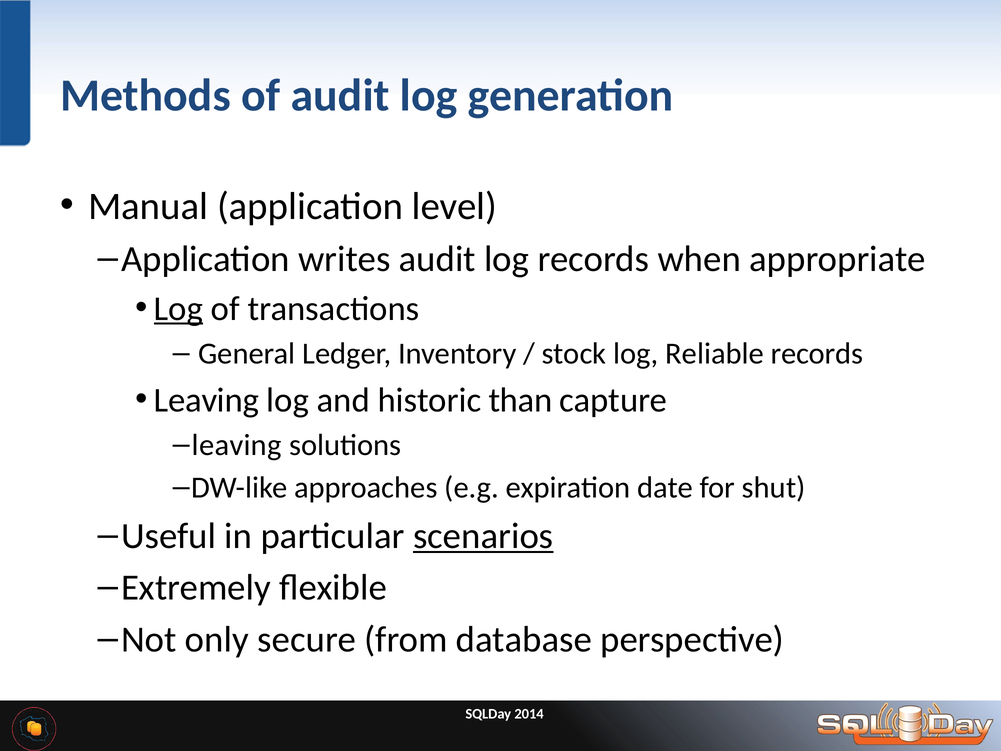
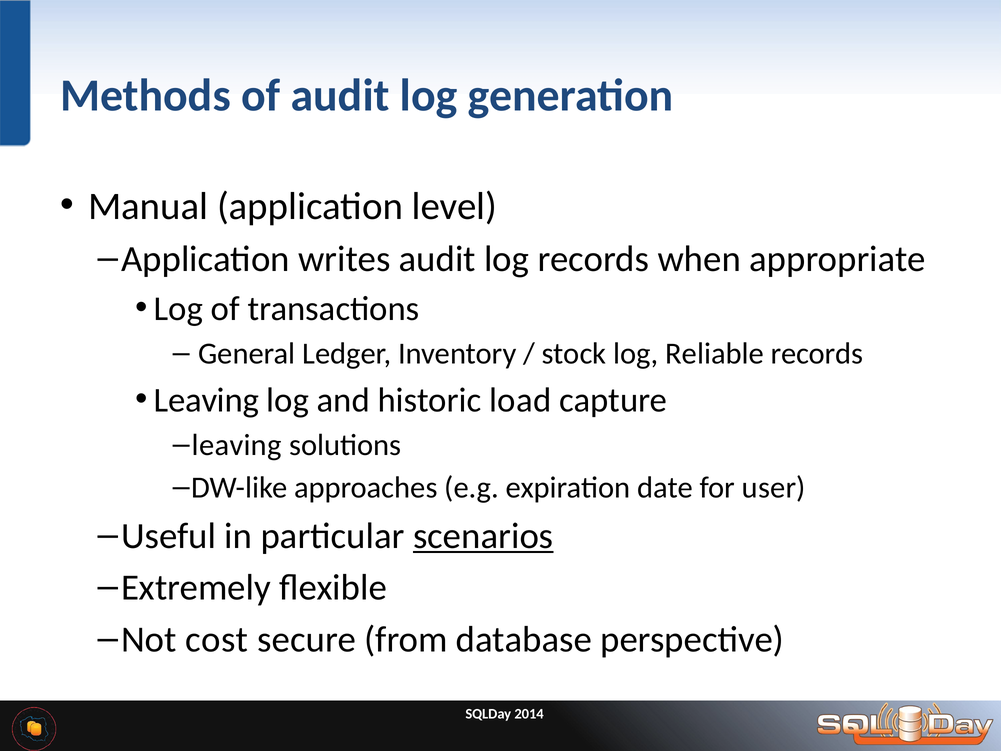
Log at (178, 309) underline: present -> none
than: than -> load
shut: shut -> user
only: only -> cost
